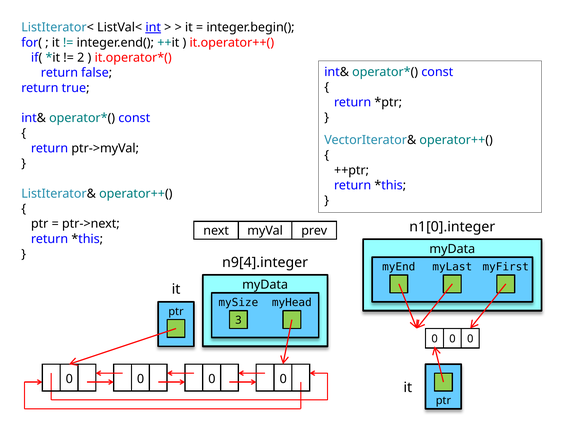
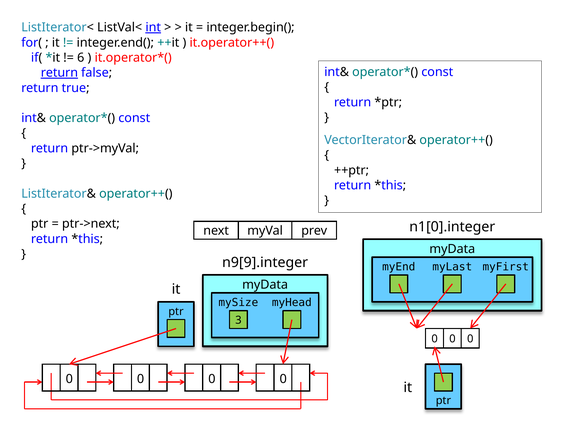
2: 2 -> 6
return at (59, 73) underline: none -> present
n9[4].integer: n9[4].integer -> n9[9].integer
